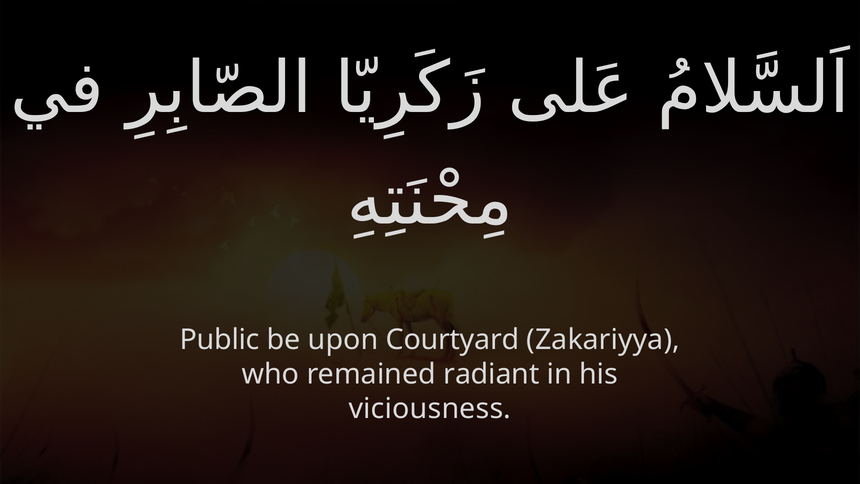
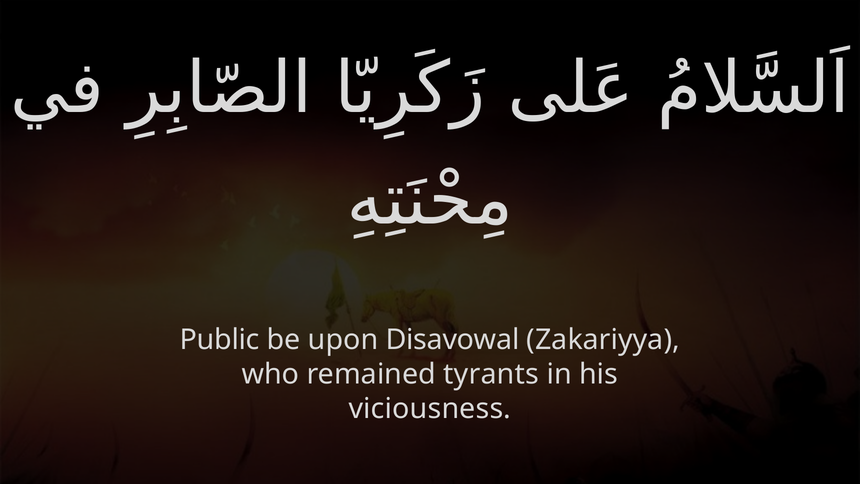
Courtyard: Courtyard -> Disavowal
radiant: radiant -> tyrants
